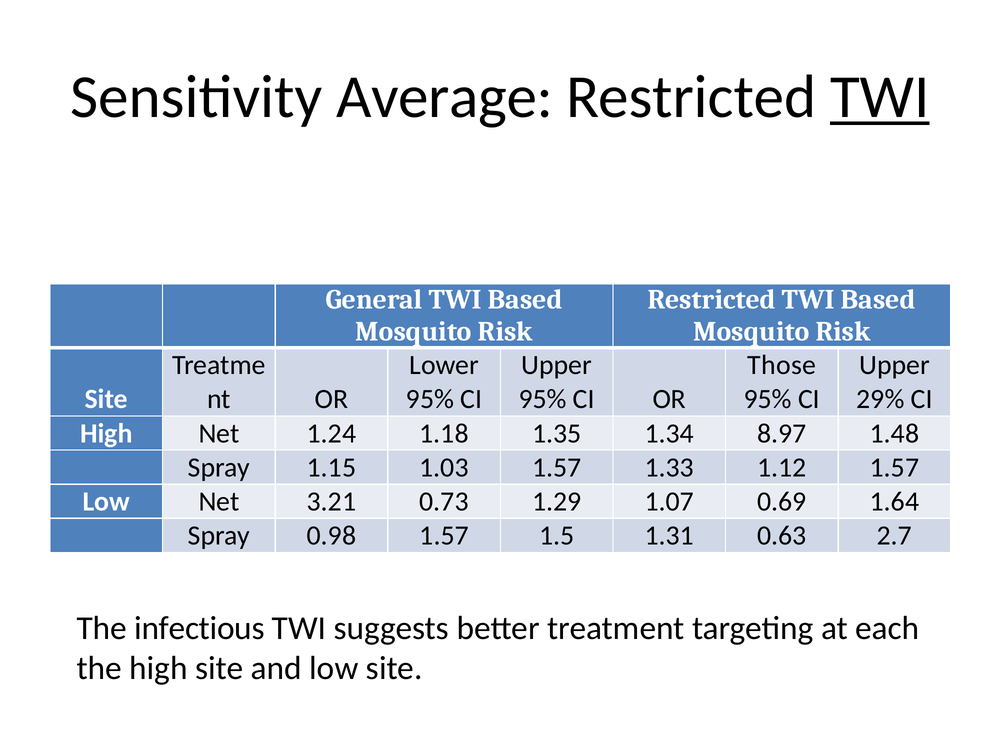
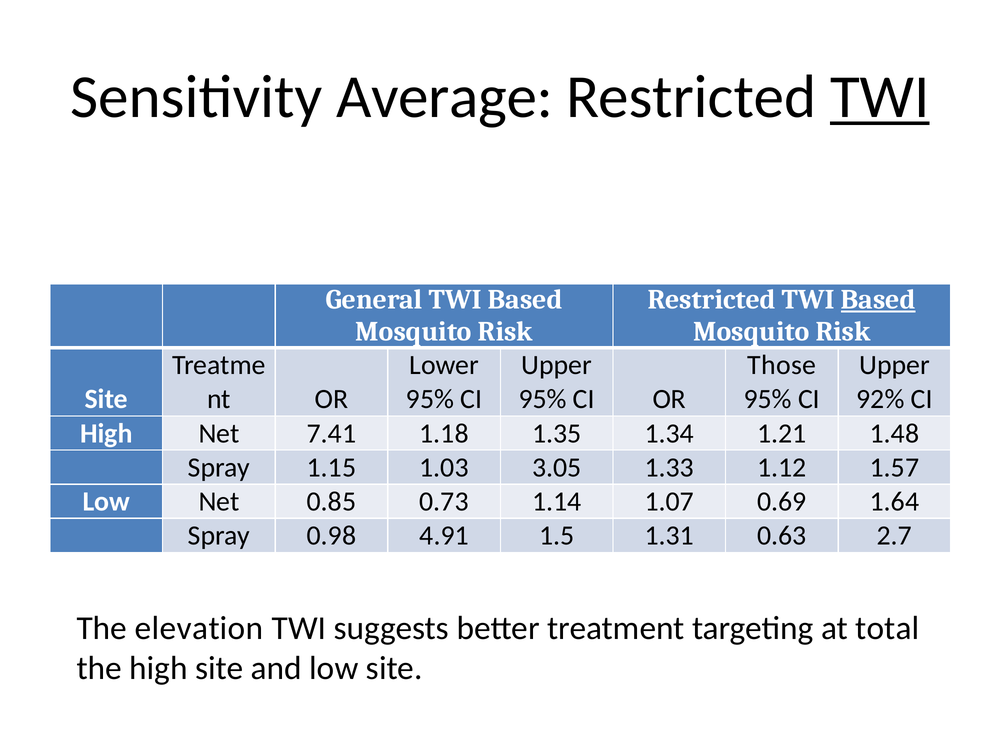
Based at (878, 300) underline: none -> present
29%: 29% -> 92%
1.24: 1.24 -> 7.41
8.97: 8.97 -> 1.21
1.03 1.57: 1.57 -> 3.05
3.21: 3.21 -> 0.85
1.29: 1.29 -> 1.14
0.98 1.57: 1.57 -> 4.91
infectious: infectious -> elevation
each: each -> total
